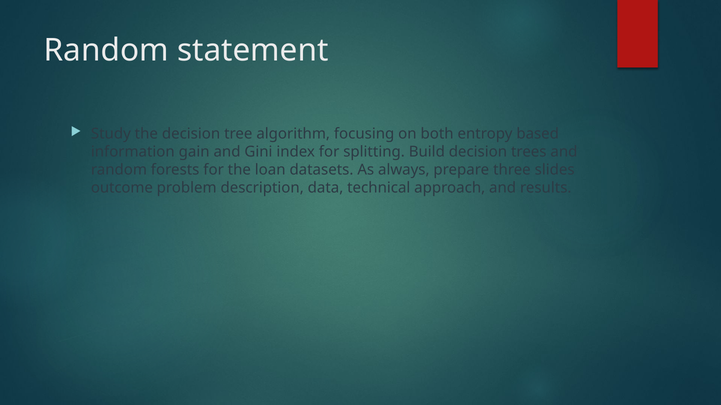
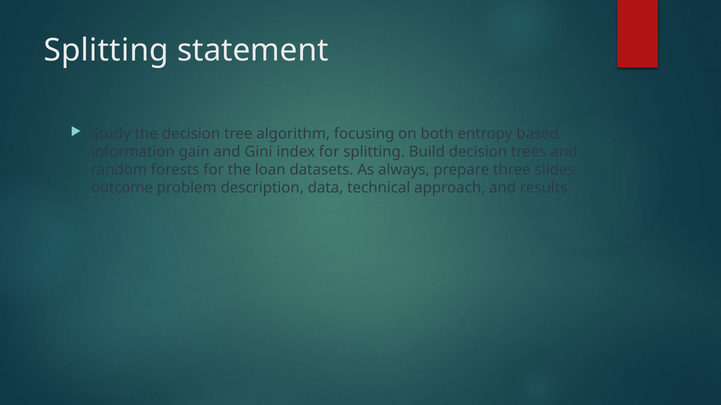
Random at (106, 51): Random -> Splitting
